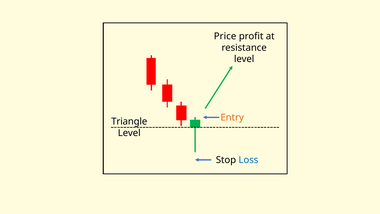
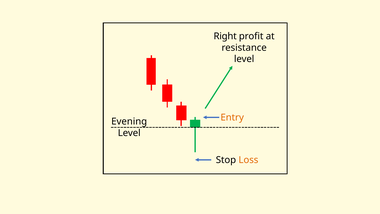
Price: Price -> Right
Triangle: Triangle -> Evening
Loss colour: blue -> orange
